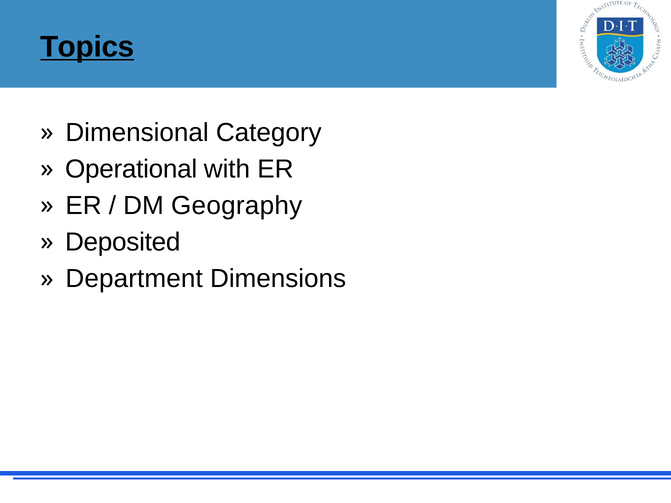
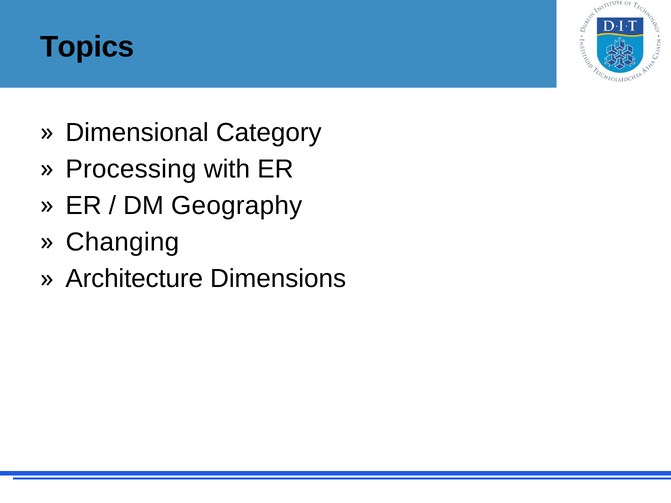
Topics underline: present -> none
Operational: Operational -> Processing
Deposited: Deposited -> Changing
Department: Department -> Architecture
